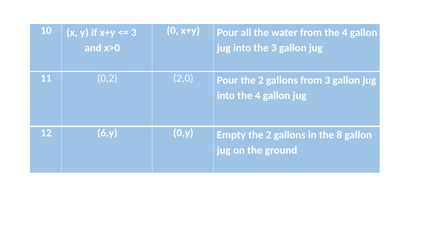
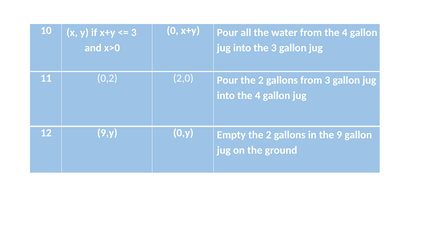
6,y: 6,y -> 9,y
8: 8 -> 9
